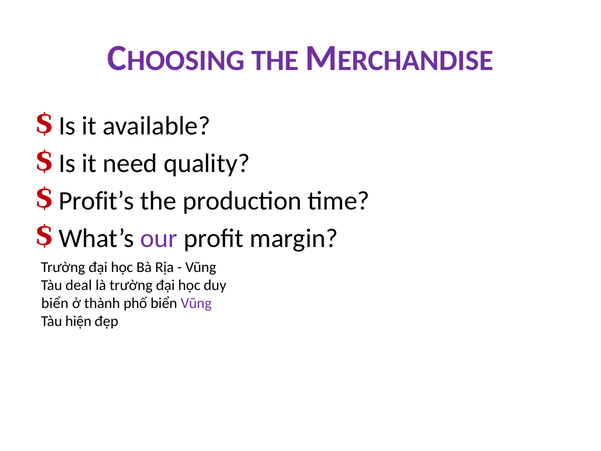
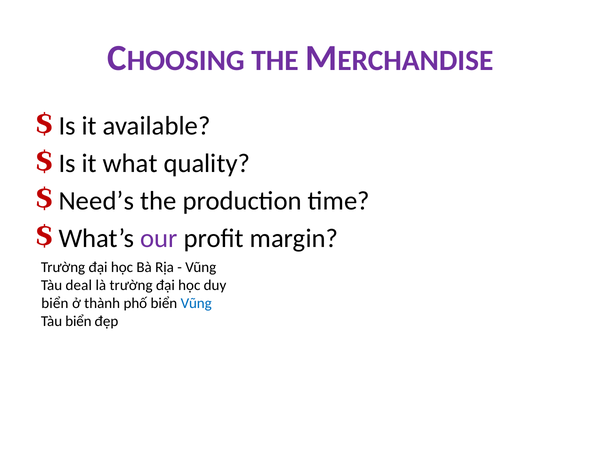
need: need -> what
Profit’s: Profit’s -> Need’s
Vũng at (196, 303) colour: purple -> blue
Tàu hiện: hiện -> biển
